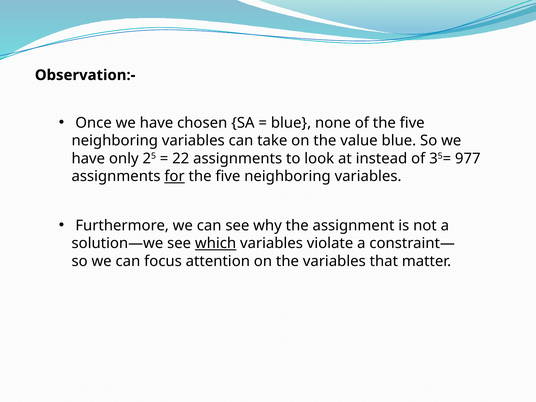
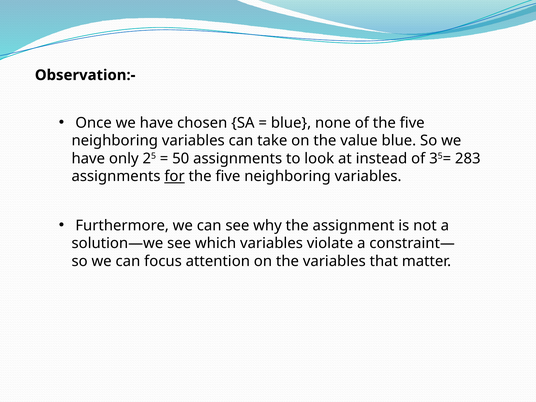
22: 22 -> 50
977: 977 -> 283
which underline: present -> none
